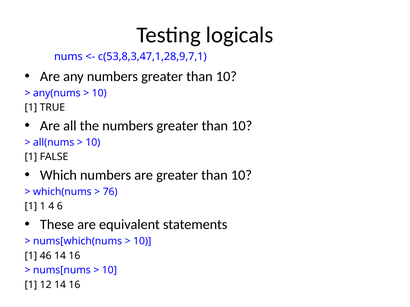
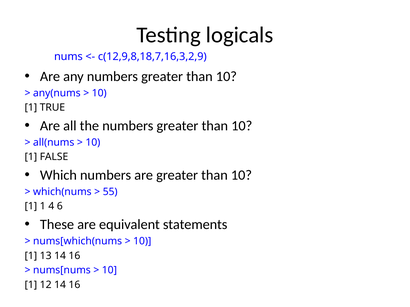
c(53,8,3,47,1,28,9,7,1: c(53,8,3,47,1,28,9,7,1 -> c(12,9,8,18,7,16,3,2,9
76: 76 -> 55
46: 46 -> 13
